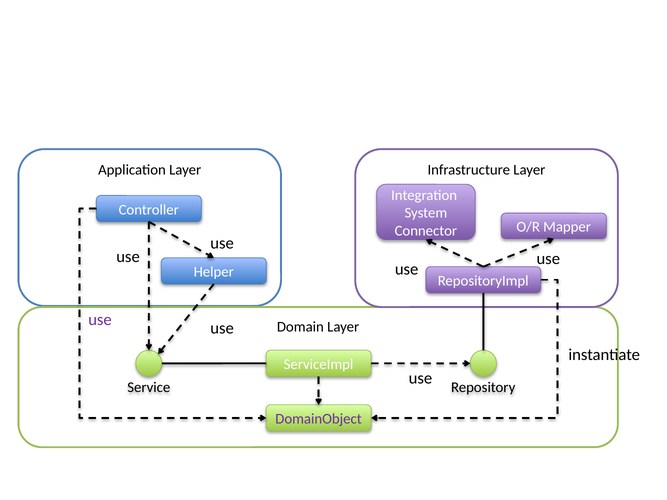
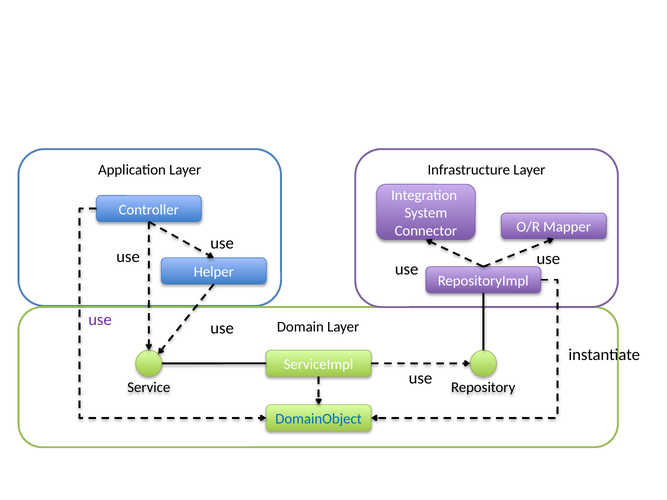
DomainObject colour: purple -> blue
